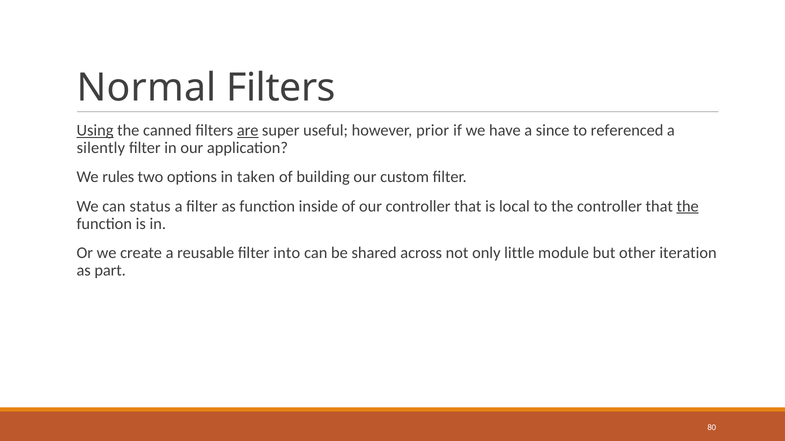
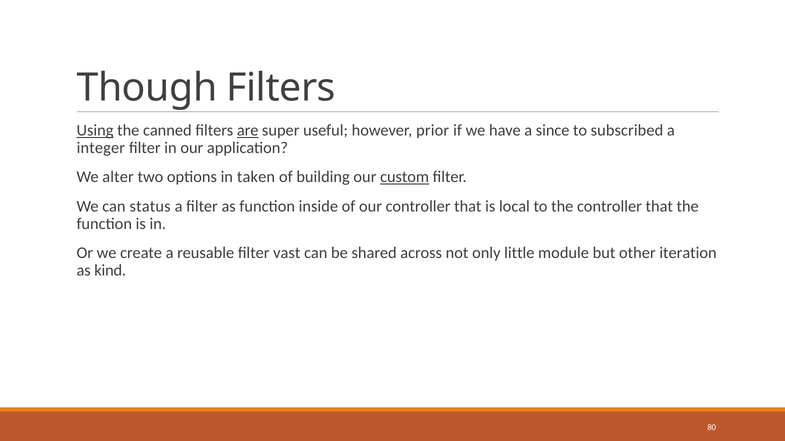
Normal: Normal -> Though
referenced: referenced -> subscribed
silently: silently -> integer
rules: rules -> alter
custom underline: none -> present
the at (688, 206) underline: present -> none
into: into -> vast
part: part -> kind
